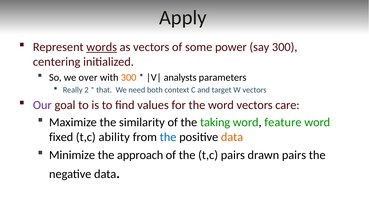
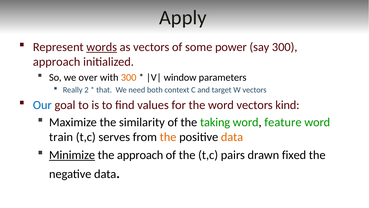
centering at (57, 62): centering -> approach
analysts: analysts -> window
Our colour: purple -> blue
care: care -> kind
fixed: fixed -> train
ability: ability -> serves
the at (168, 137) colour: blue -> orange
Minimize underline: none -> present
drawn pairs: pairs -> fixed
